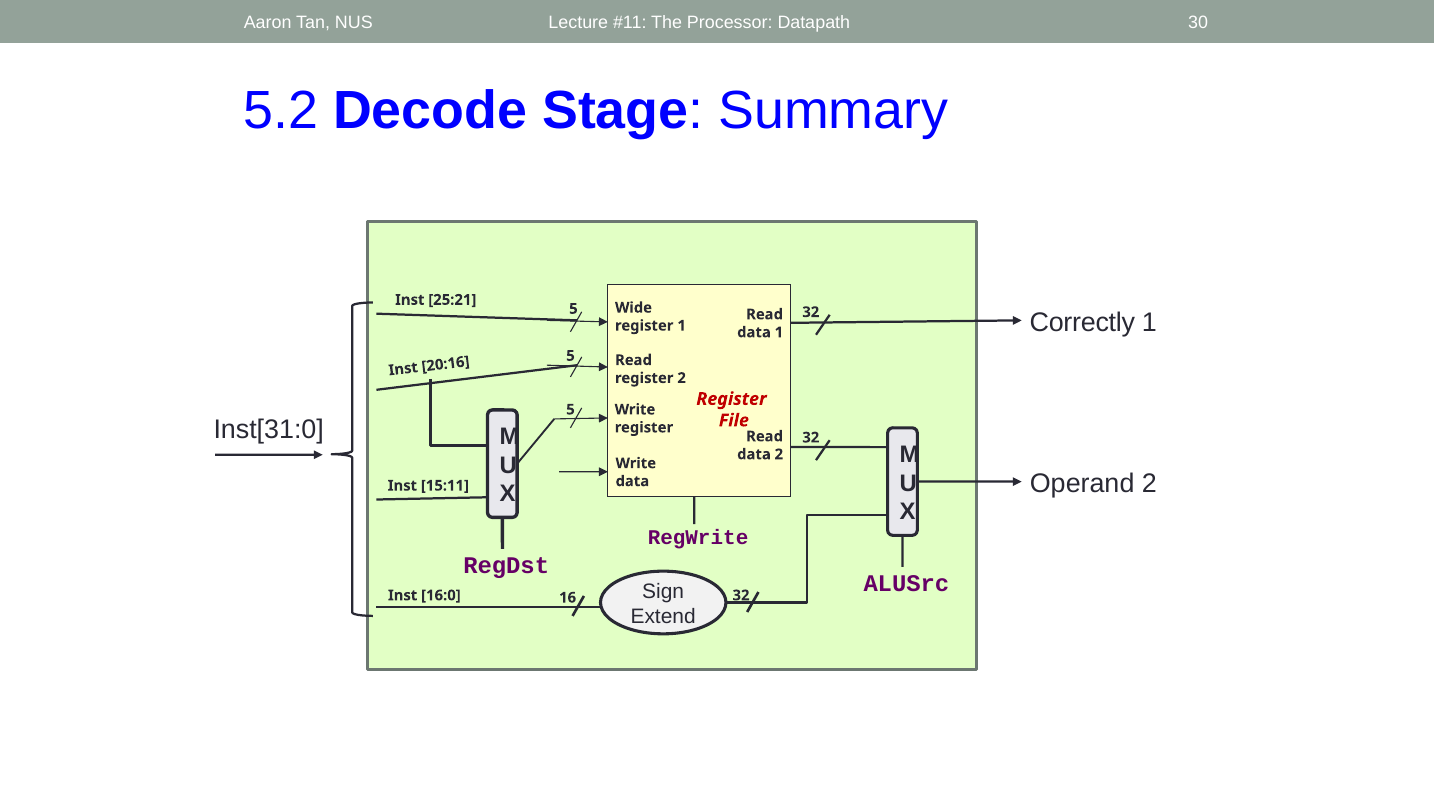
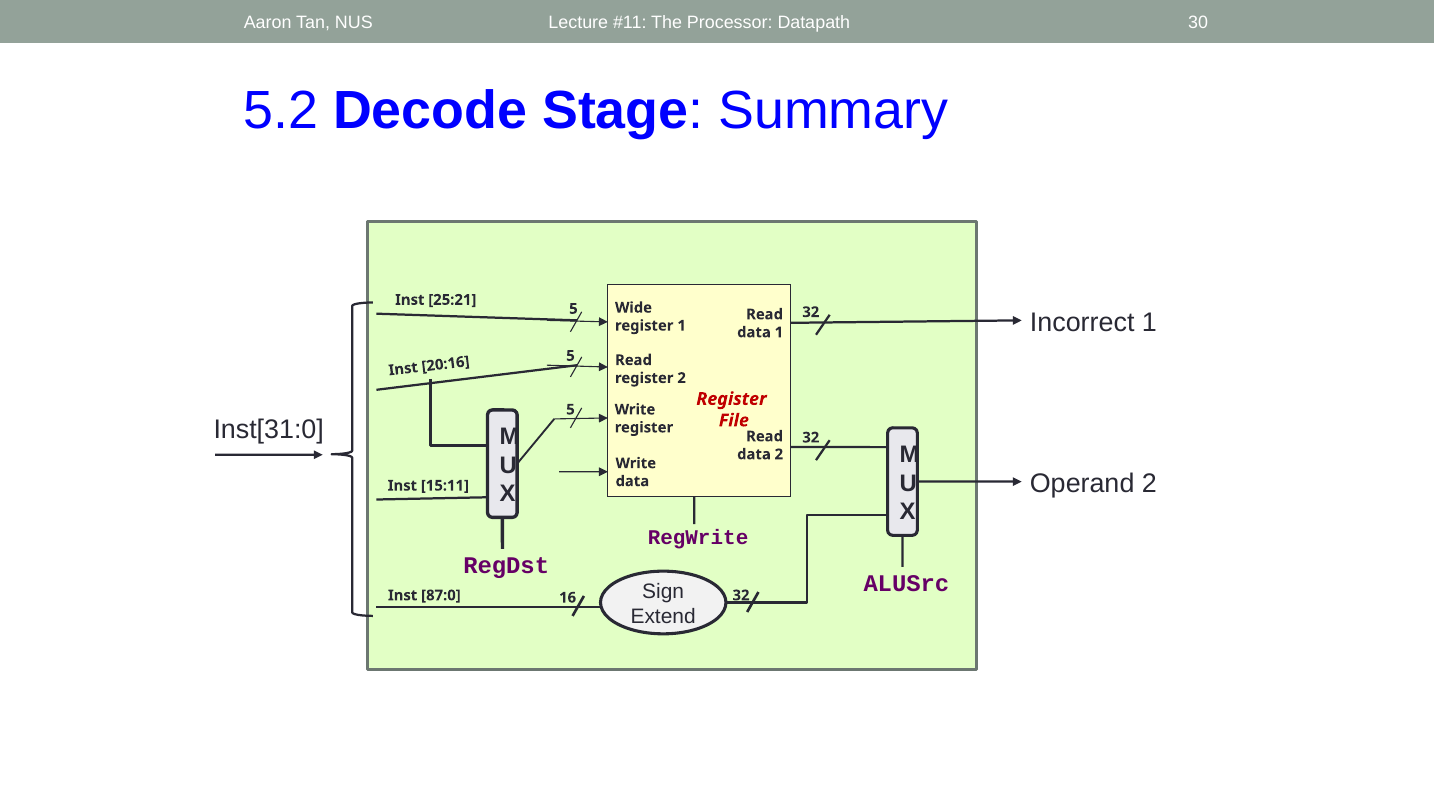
Correctly: Correctly -> Incorrect
16:0: 16:0 -> 87:0
